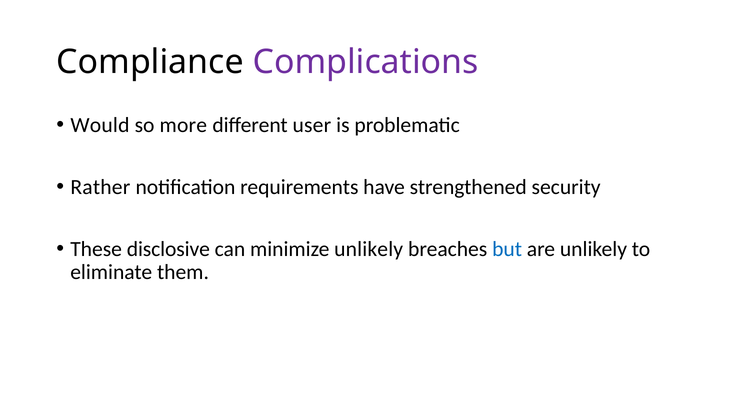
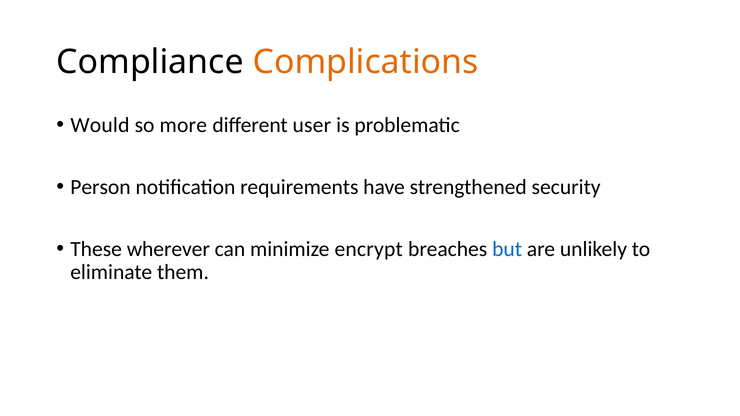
Complications colour: purple -> orange
Rather: Rather -> Person
disclosive: disclosive -> wherever
minimize unlikely: unlikely -> encrypt
